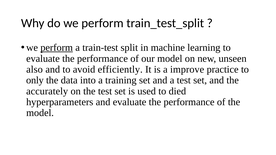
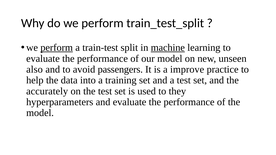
machine underline: none -> present
efficiently: efficiently -> passengers
only: only -> help
died: died -> they
